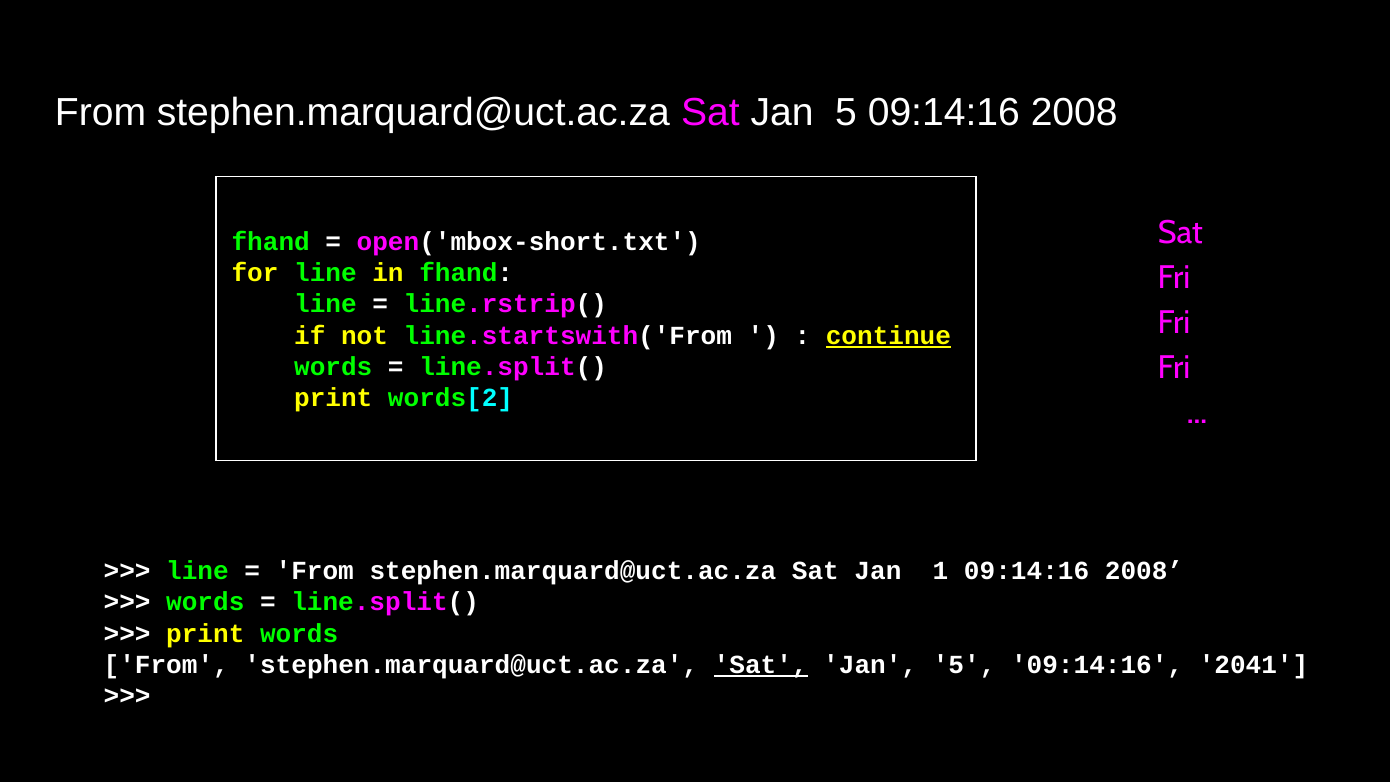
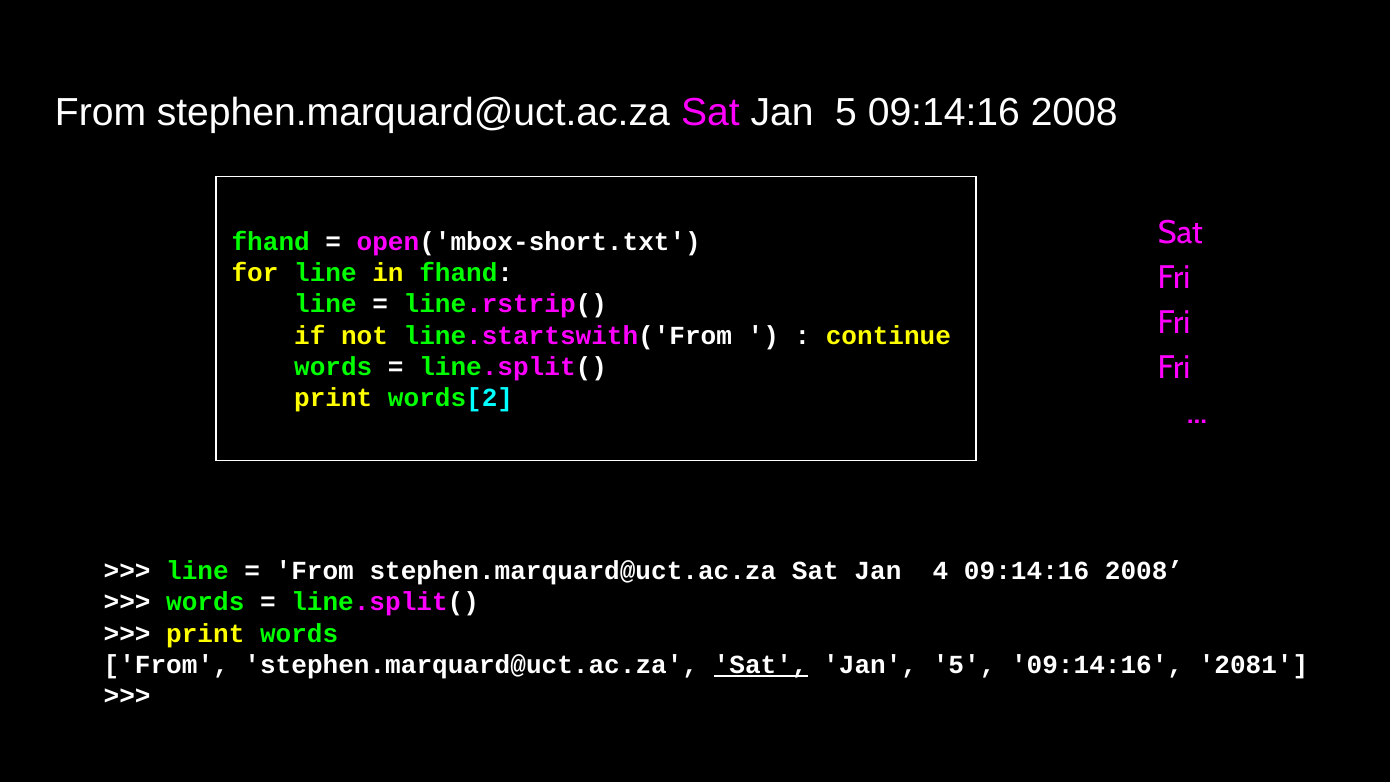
continue underline: present -> none
1: 1 -> 4
2041: 2041 -> 2081
